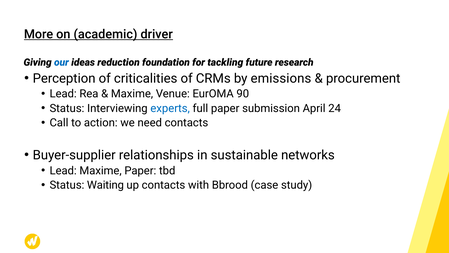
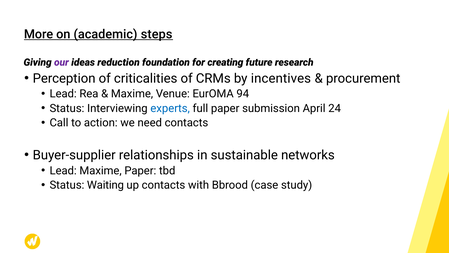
driver: driver -> steps
our colour: blue -> purple
tackling: tackling -> creating
emissions: emissions -> incentives
90: 90 -> 94
